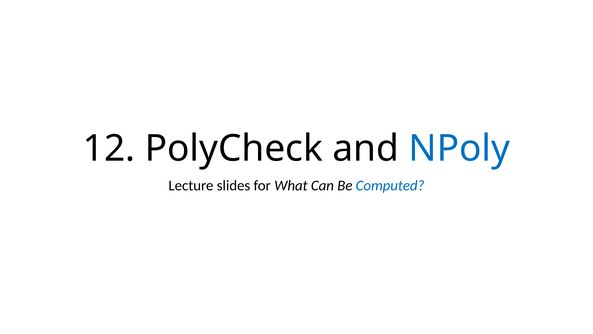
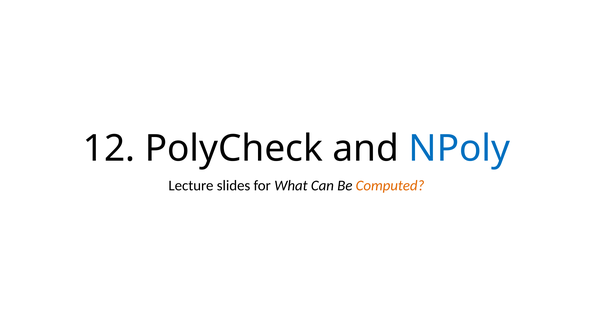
Computed colour: blue -> orange
